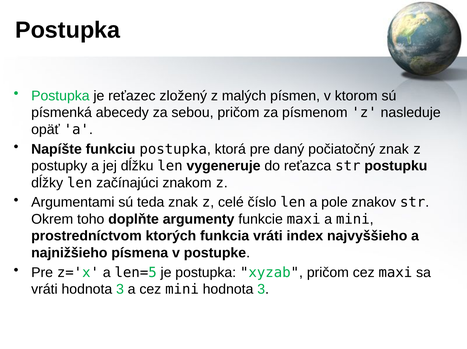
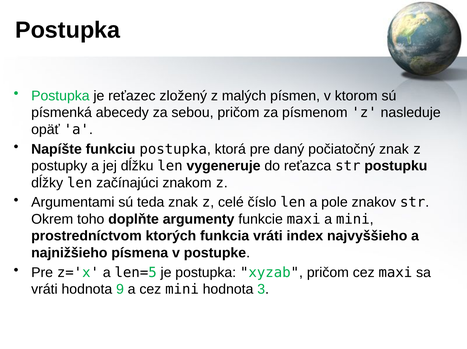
vráti hodnota 3: 3 -> 9
